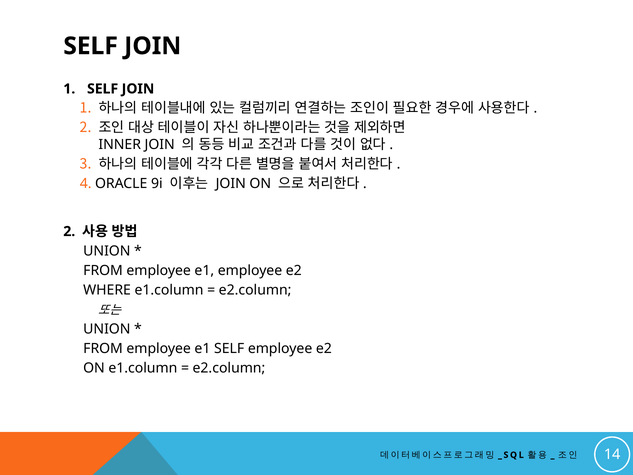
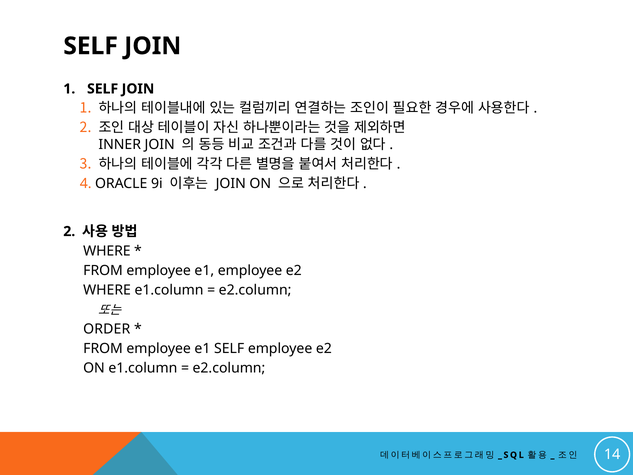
UNION at (107, 251): UNION -> WHERE
UNION at (107, 329): UNION -> ORDER
